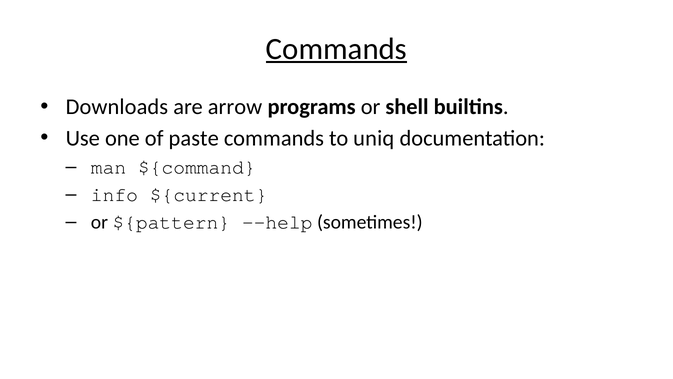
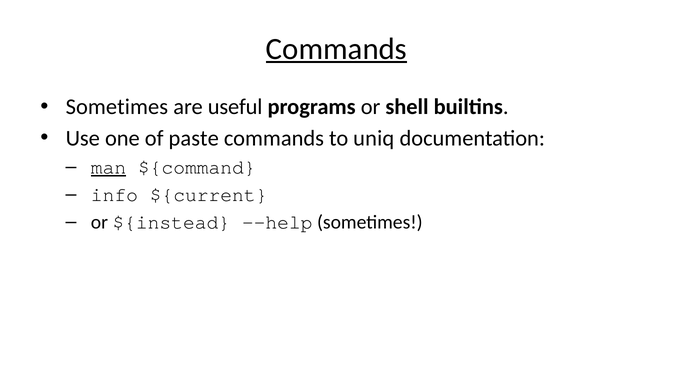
Downloads at (117, 107): Downloads -> Sometimes
arrow: arrow -> useful
man underline: none -> present
${pattern: ${pattern -> ${instead
